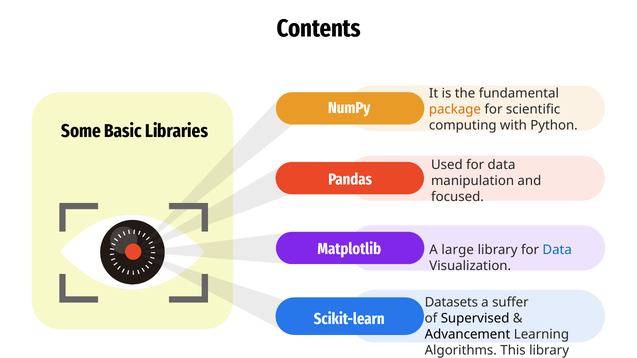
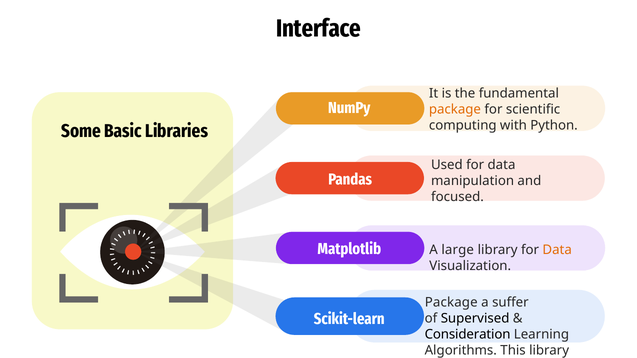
Contents: Contents -> Interface
Data at (557, 250) colour: blue -> orange
Datasets at (451, 303): Datasets -> Package
Advancement: Advancement -> Consideration
